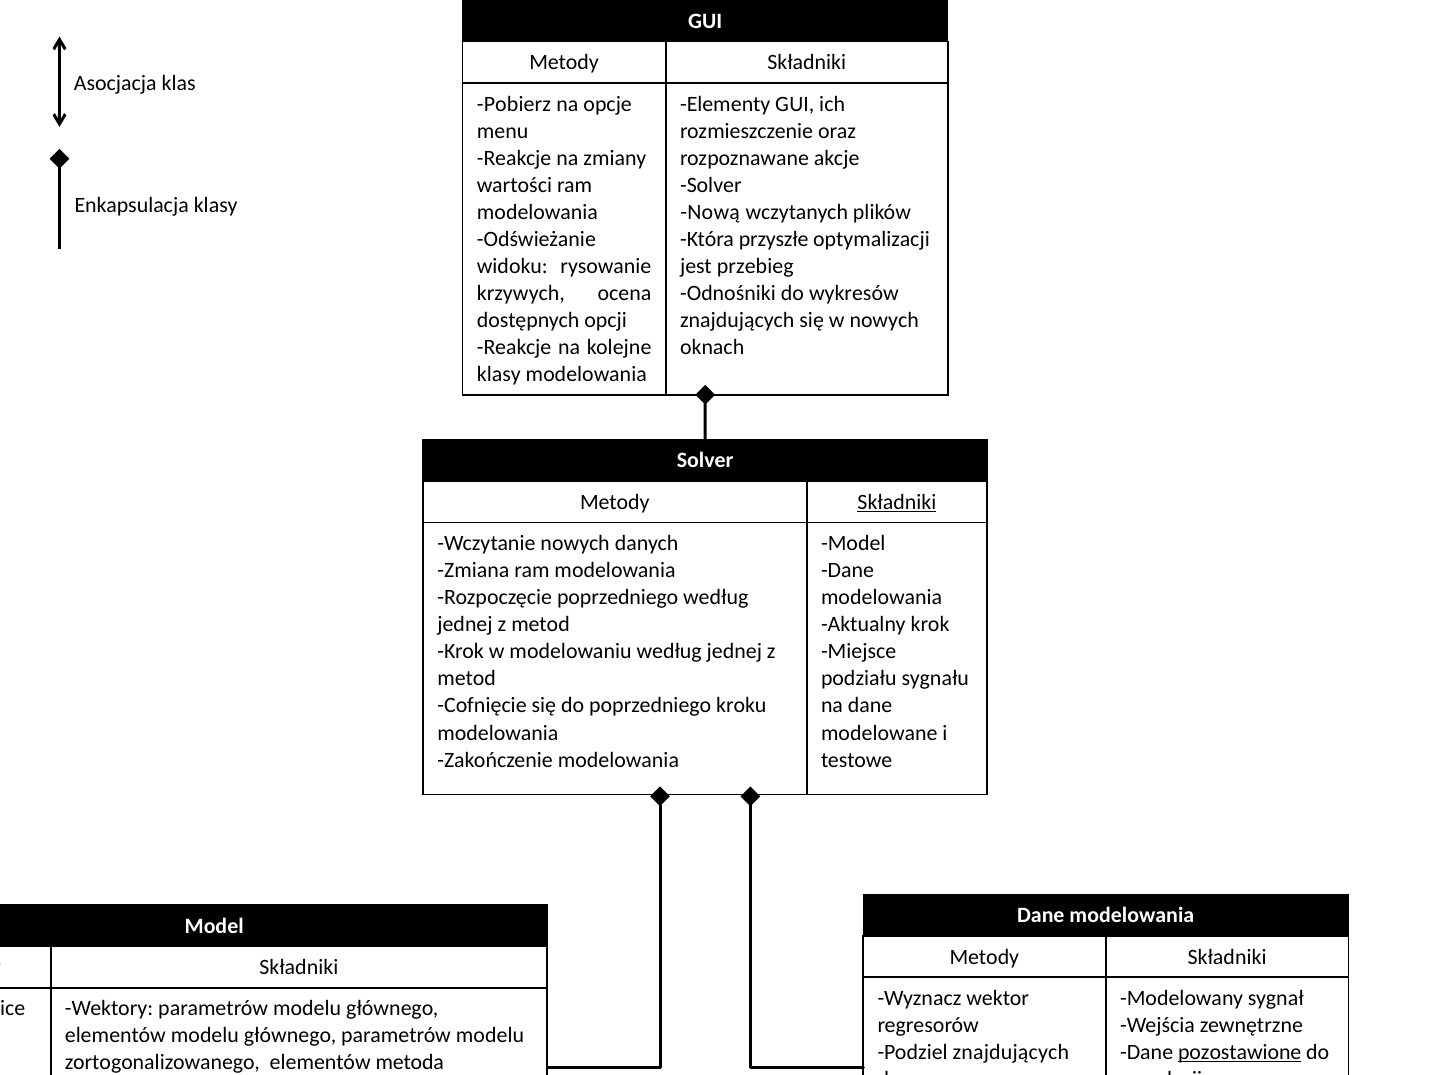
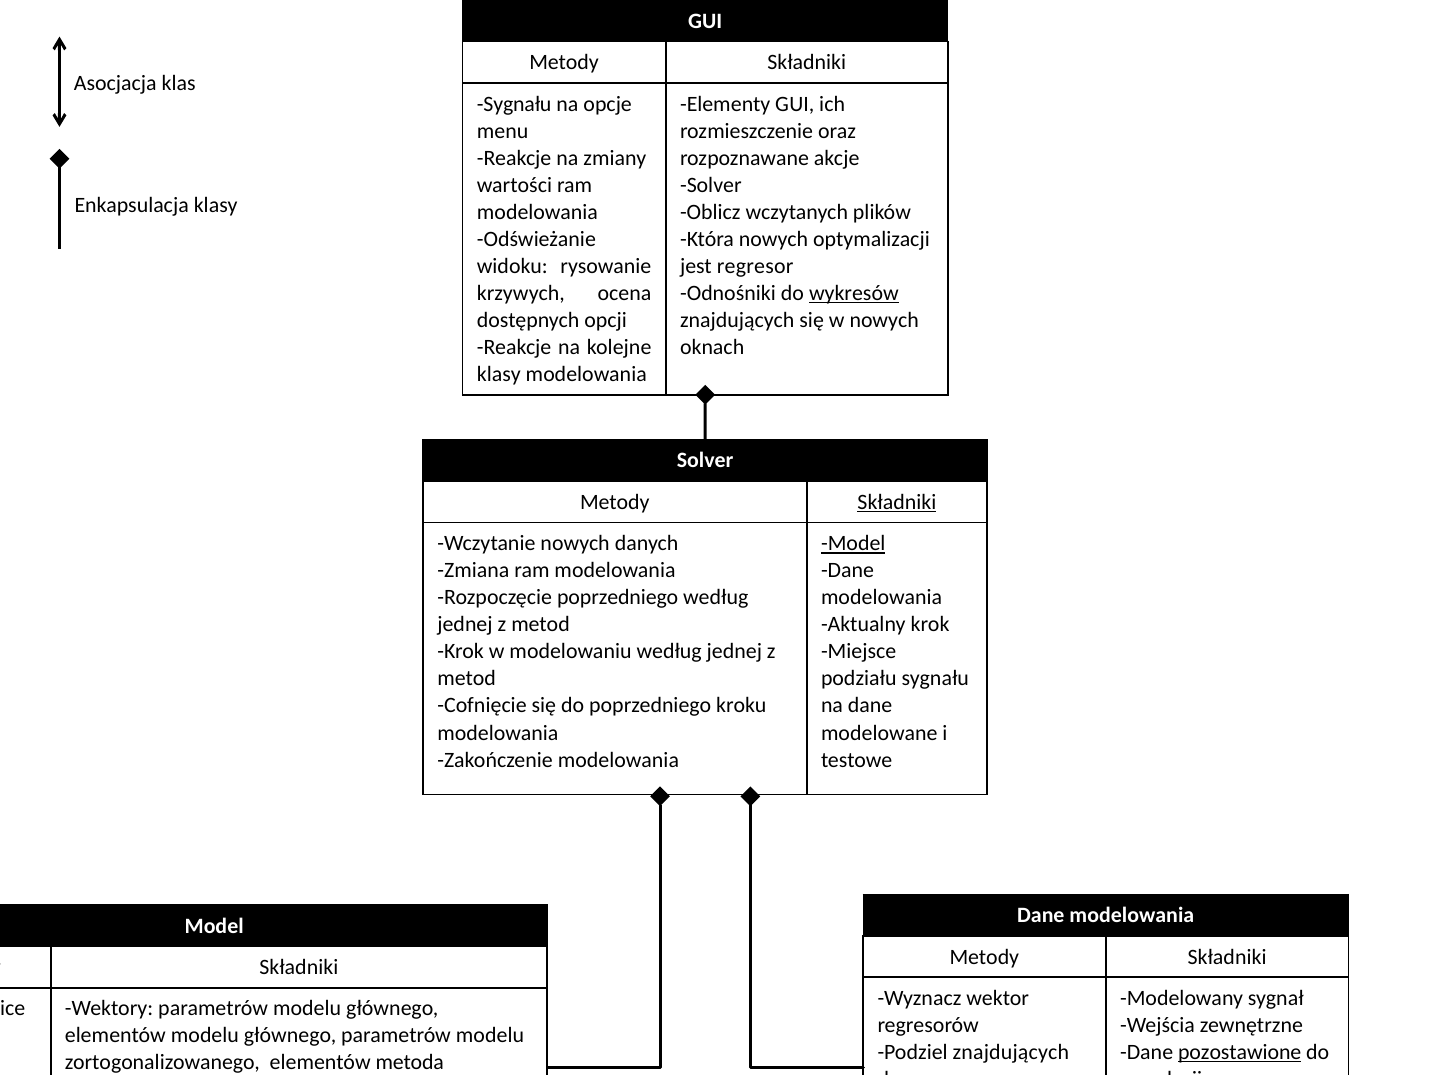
Pobierz at (514, 104): Pobierz -> Sygnału
Nową at (710, 212): Nową -> Oblicz
Która przyszłe: przyszłe -> nowych
przebieg: przebieg -> regresor
wykresów underline: none -> present
Model at (853, 543) underline: none -> present
